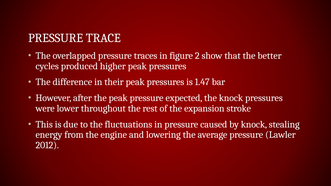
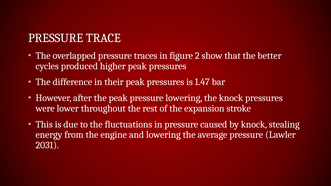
pressure expected: expected -> lowering
2012: 2012 -> 2031
